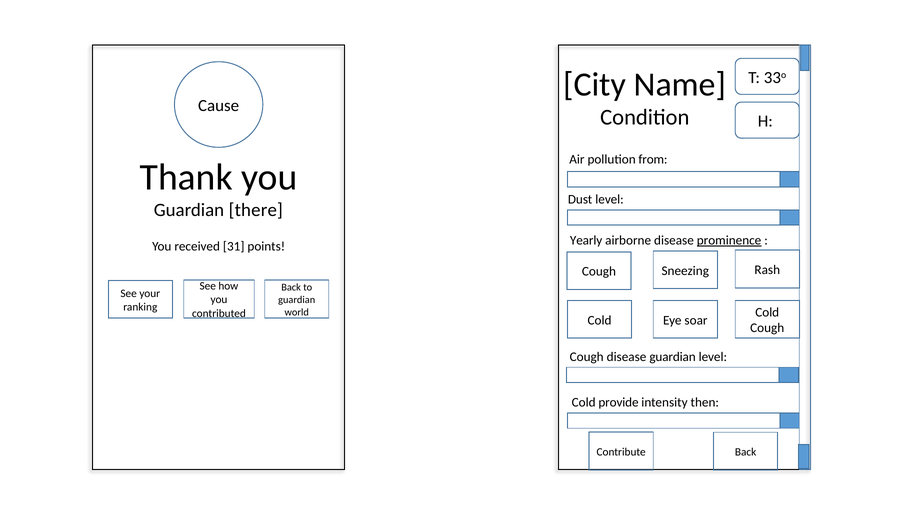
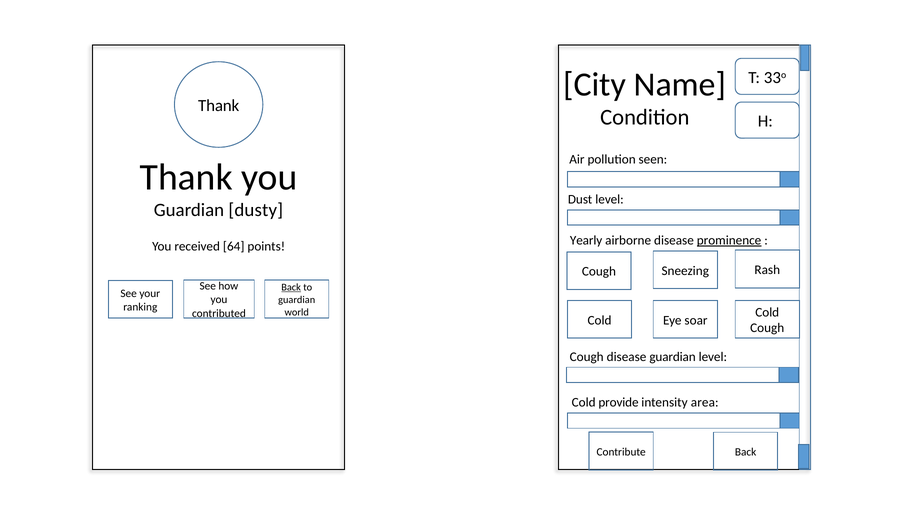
Cause at (219, 106): Cause -> Thank
from: from -> seen
there: there -> dusty
31: 31 -> 64
Back at (291, 288) underline: none -> present
then: then -> area
